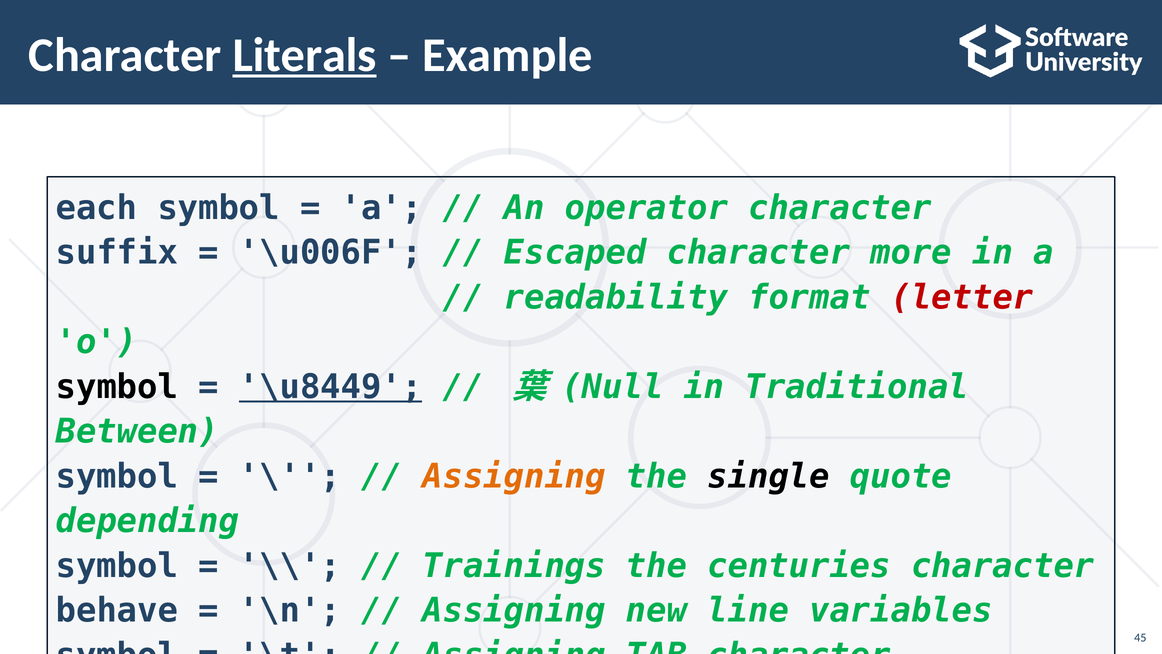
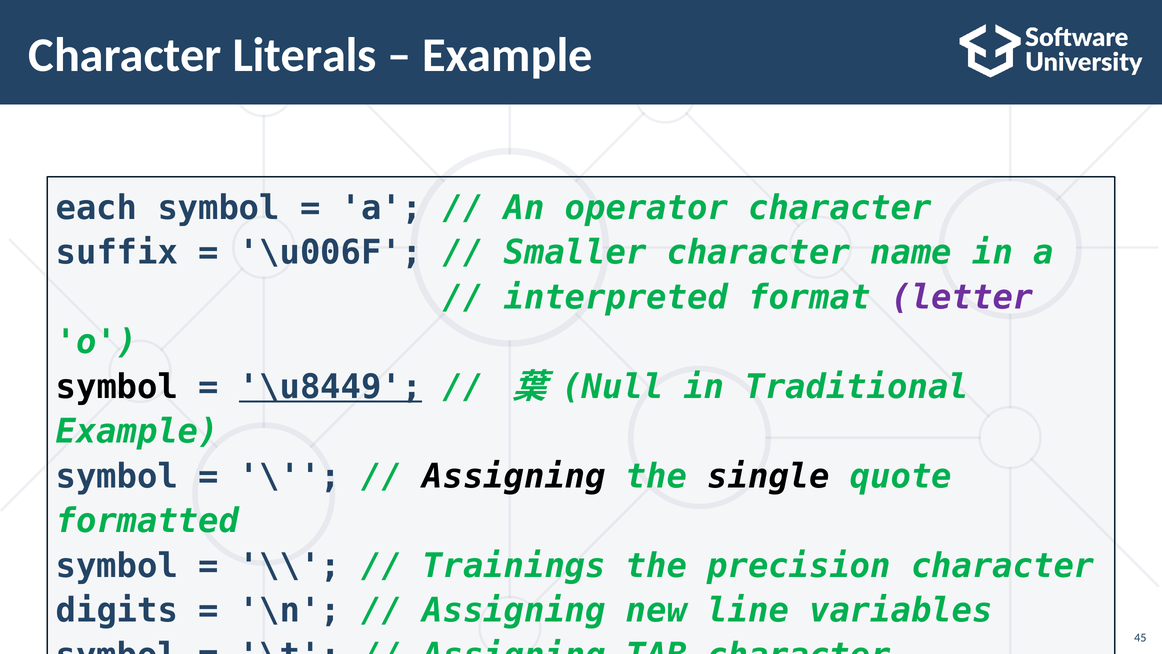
Literals underline: present -> none
Escaped: Escaped -> Smaller
more: more -> name
readability: readability -> interpreted
letter colour: red -> purple
Between at (137, 431): Between -> Example
Assigning at (514, 476) colour: orange -> black
depending: depending -> formatted
centuries: centuries -> precision
behave: behave -> digits
